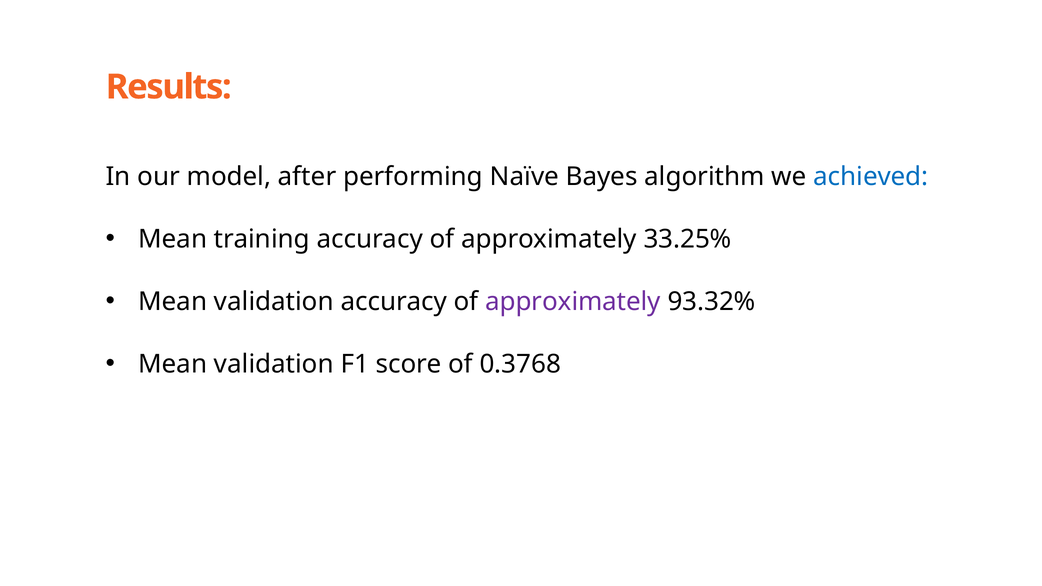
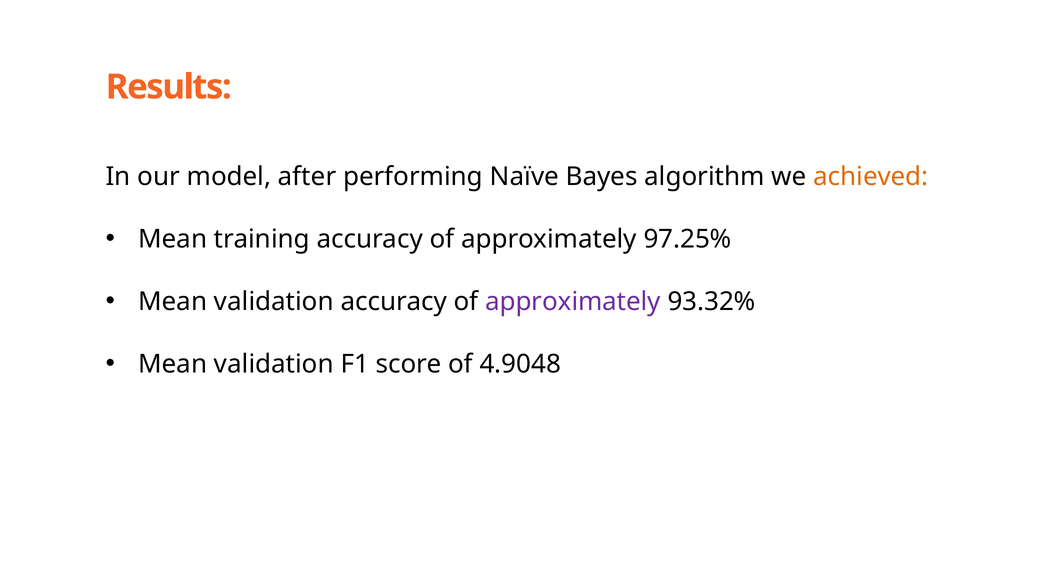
achieved colour: blue -> orange
33.25%: 33.25% -> 97.25%
0.3768: 0.3768 -> 4.9048
